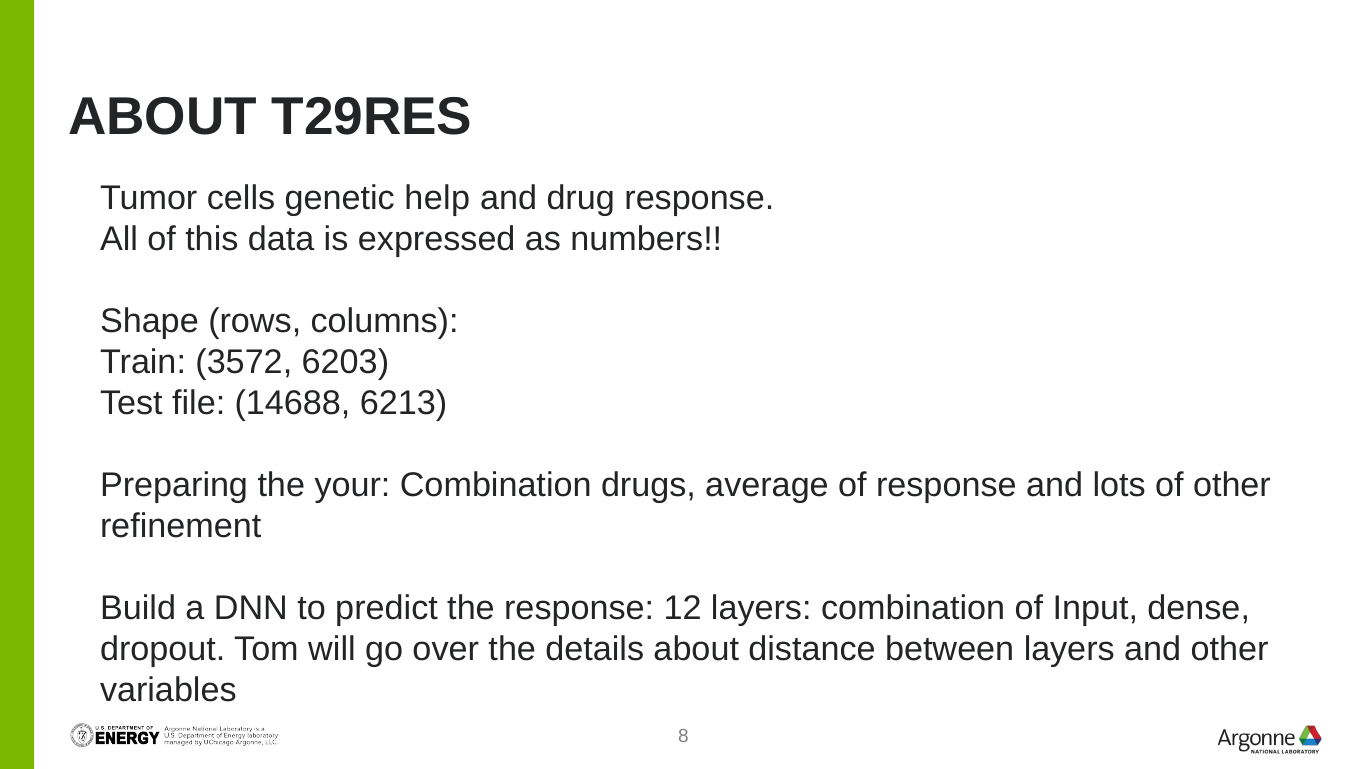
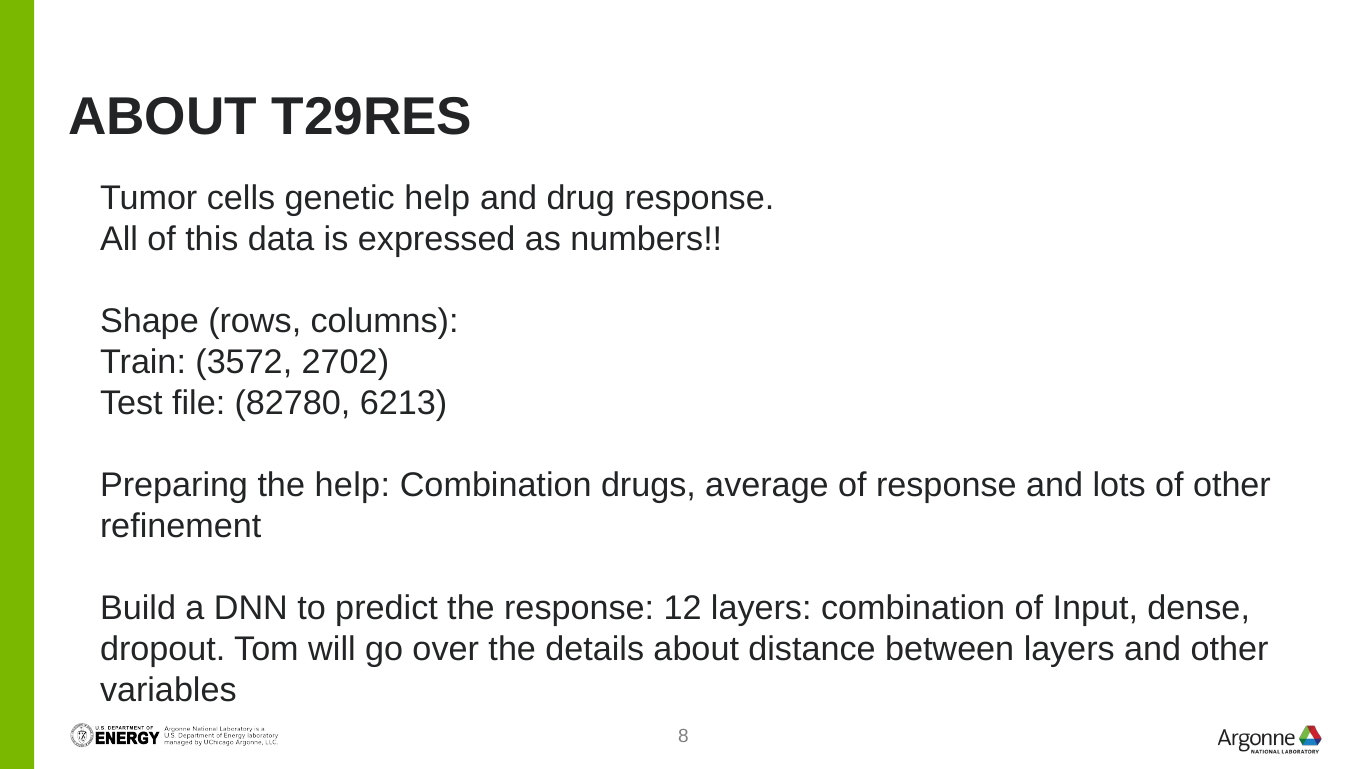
6203: 6203 -> 2702
14688: 14688 -> 82780
the your: your -> help
